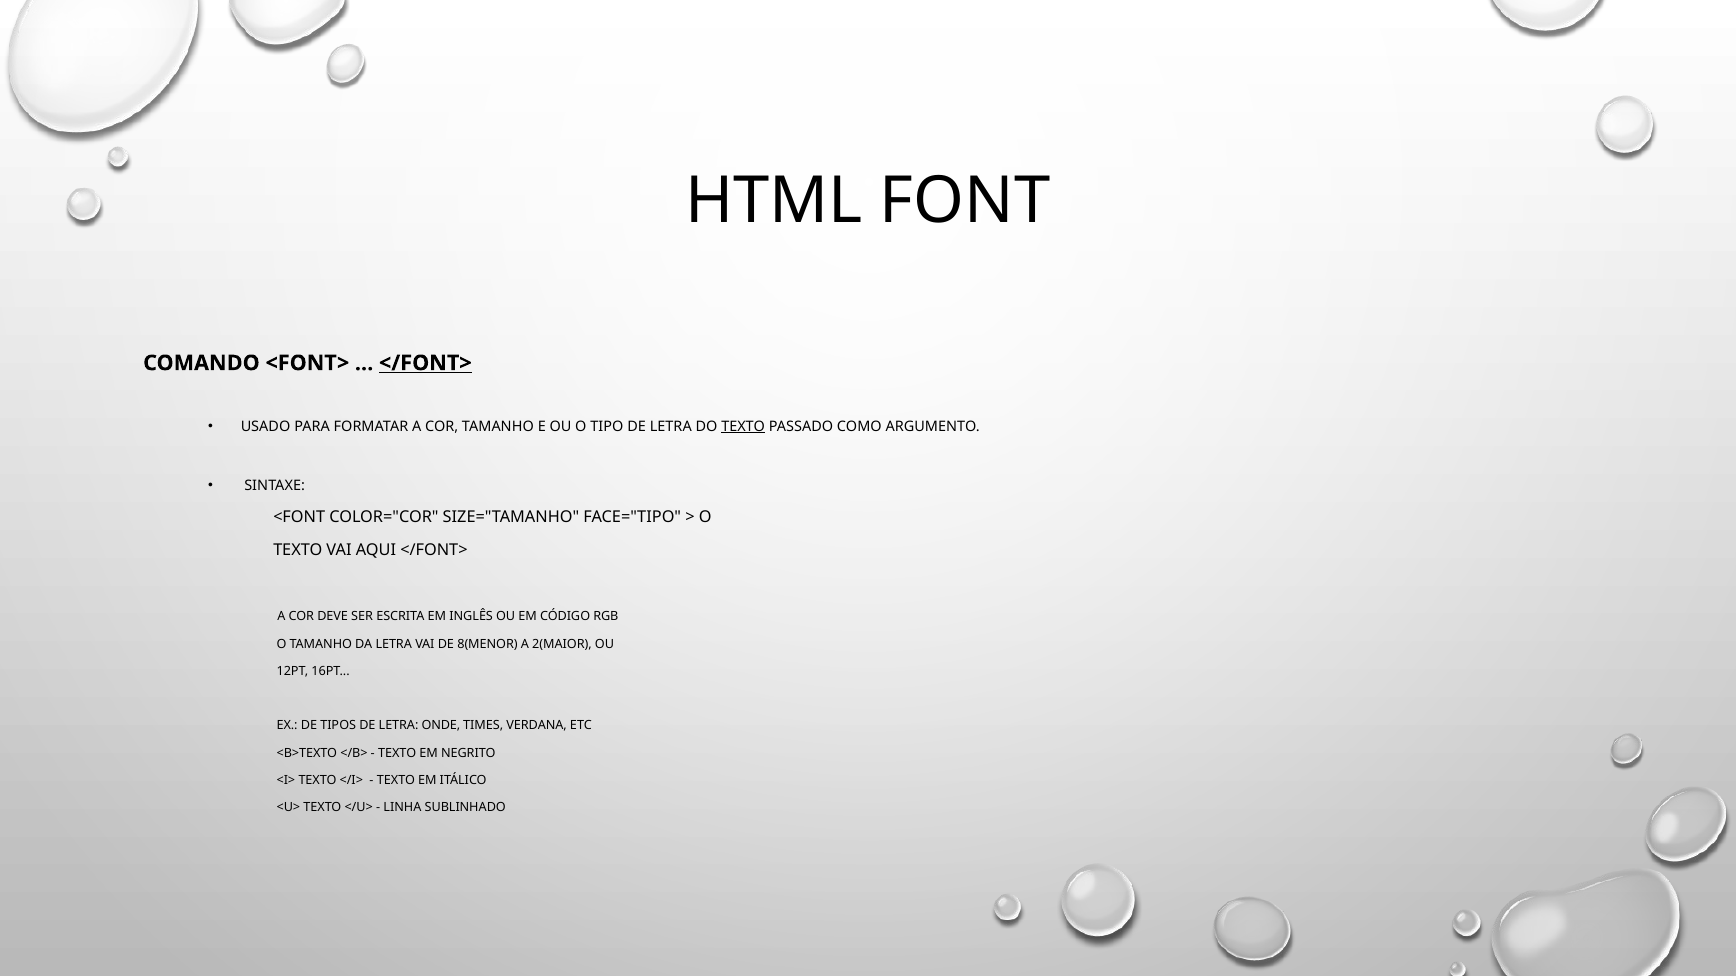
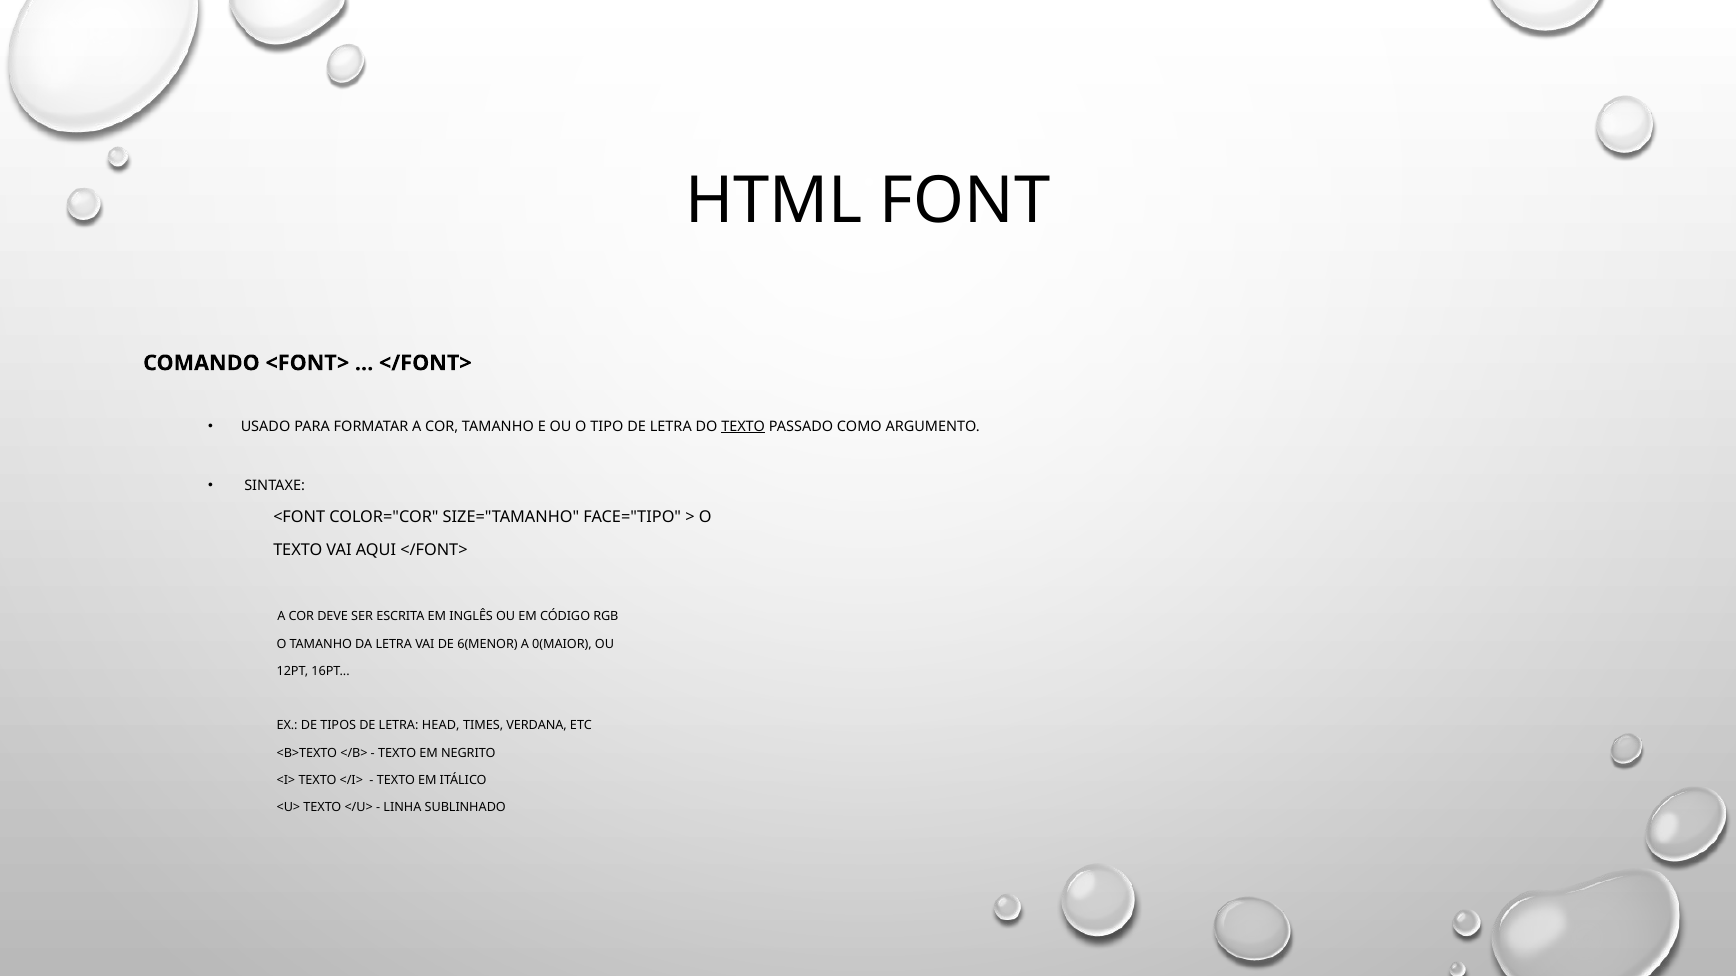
</FONT> at (425, 363) underline: present -> none
8(MENOR: 8(MENOR -> 6(MENOR
2(MAIOR: 2(MAIOR -> 0(MAIOR
ONDE: ONDE -> HEAD
